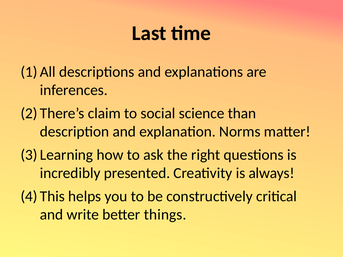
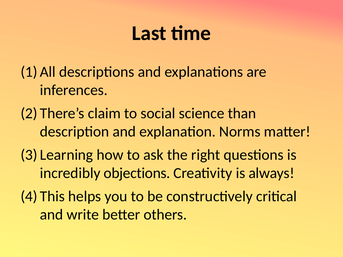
presented: presented -> objections
things: things -> others
